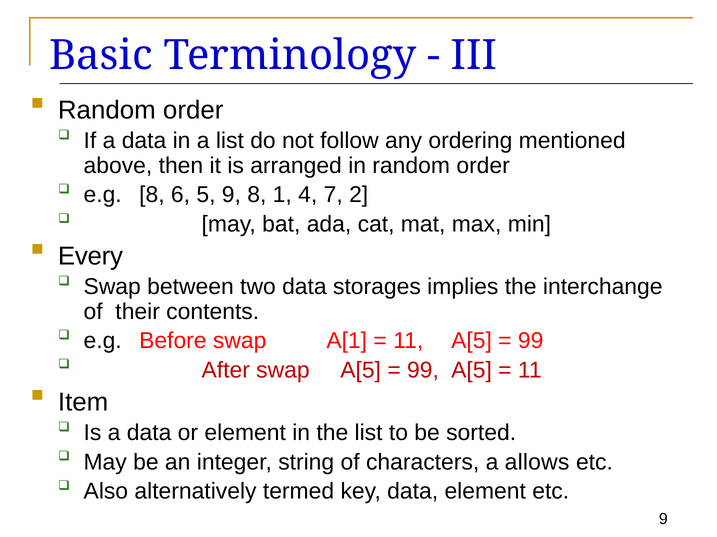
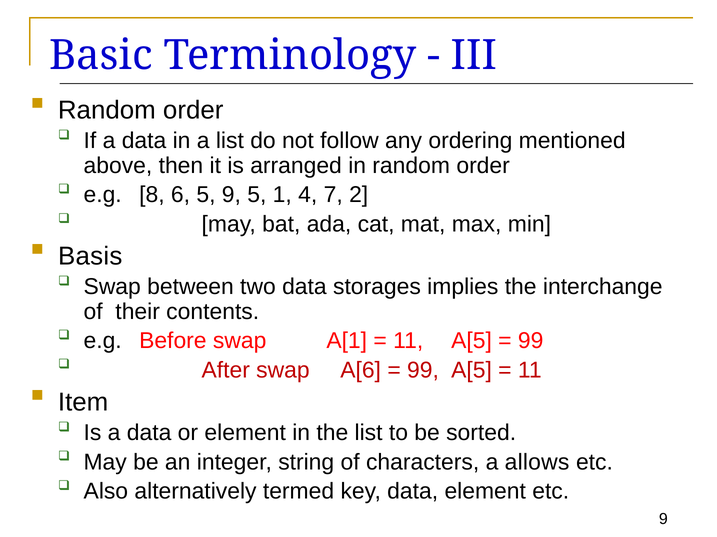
9 8: 8 -> 5
Every: Every -> Basis
swap A[5: A[5 -> A[6
